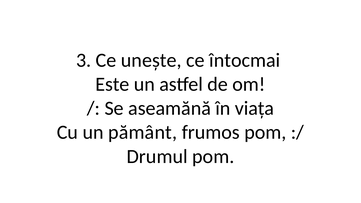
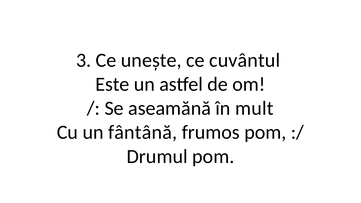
întocmai: întocmai -> cuvântul
viața: viața -> mult
pământ: pământ -> fântână
